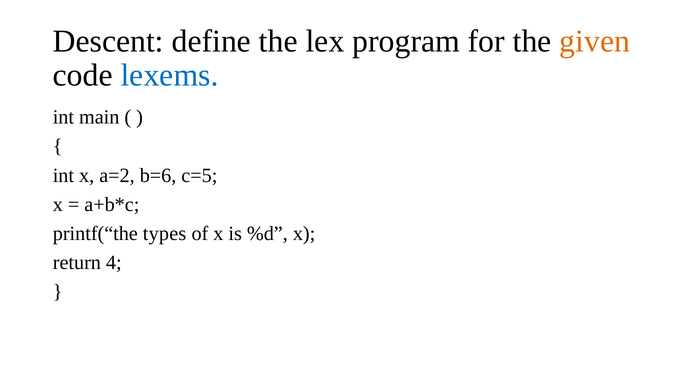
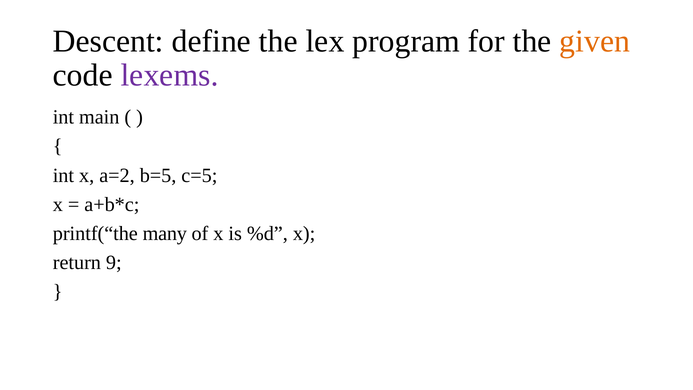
lexems colour: blue -> purple
b=6: b=6 -> b=5
types: types -> many
4: 4 -> 9
